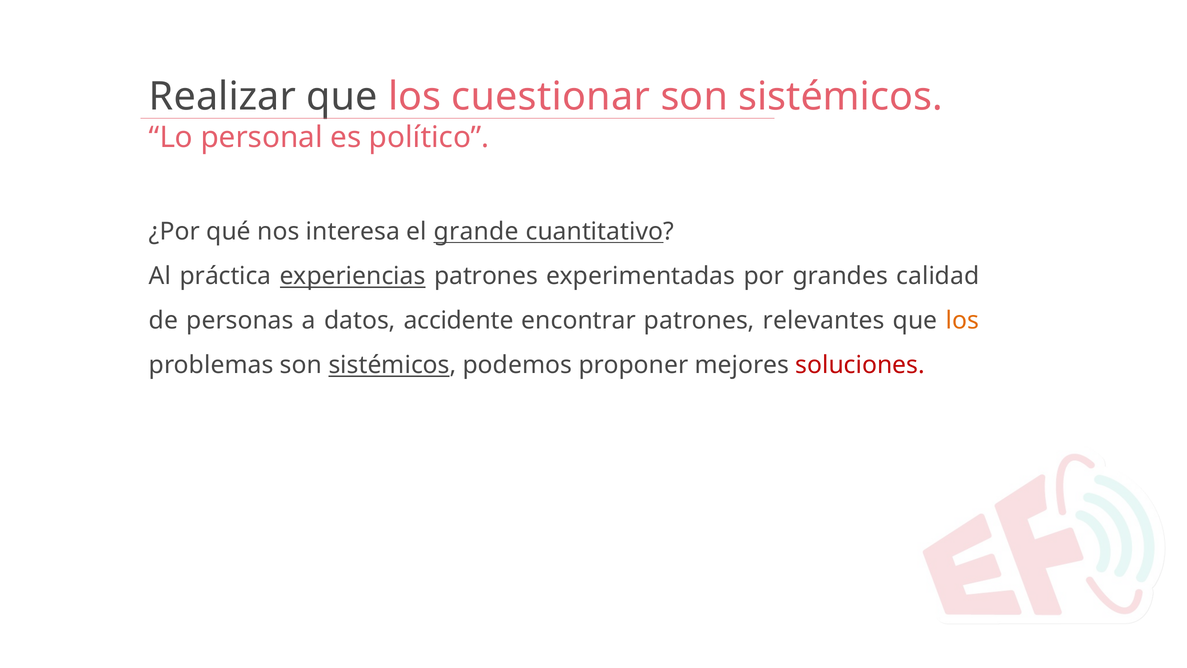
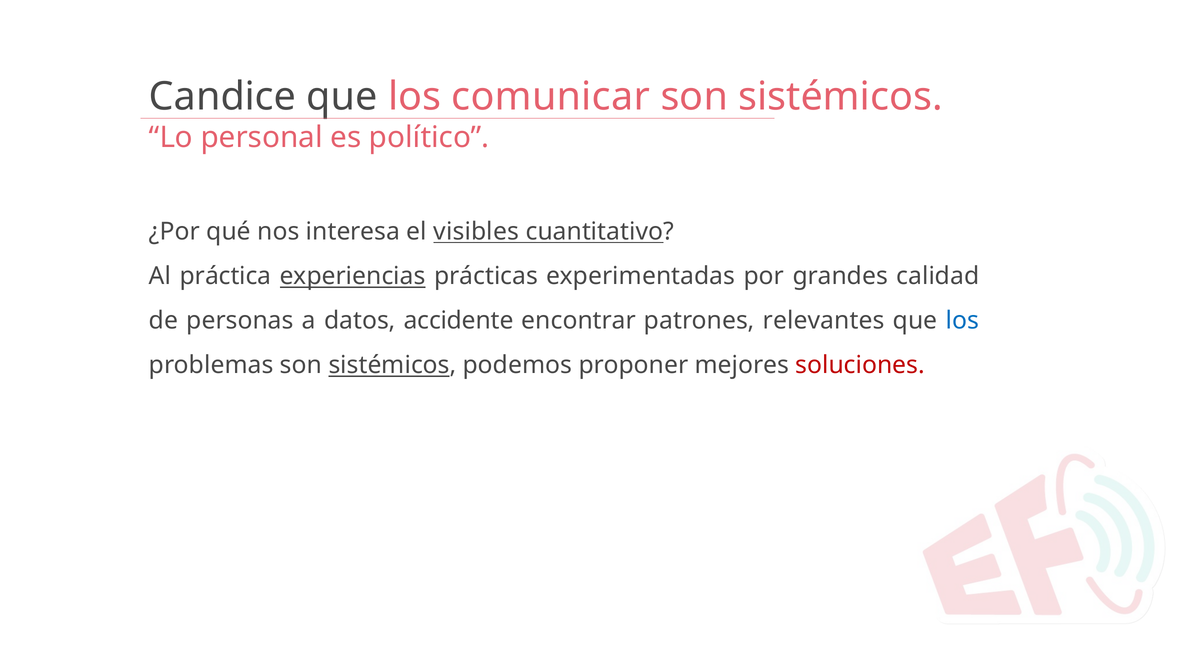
Realizar: Realizar -> Candice
cuestionar: cuestionar -> comunicar
grande: grande -> visibles
experiencias patrones: patrones -> prácticas
los at (962, 320) colour: orange -> blue
